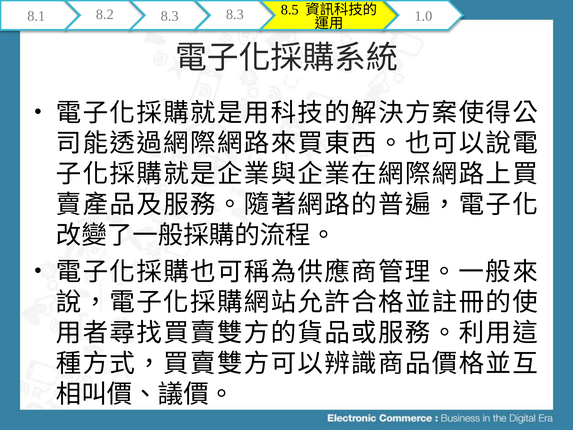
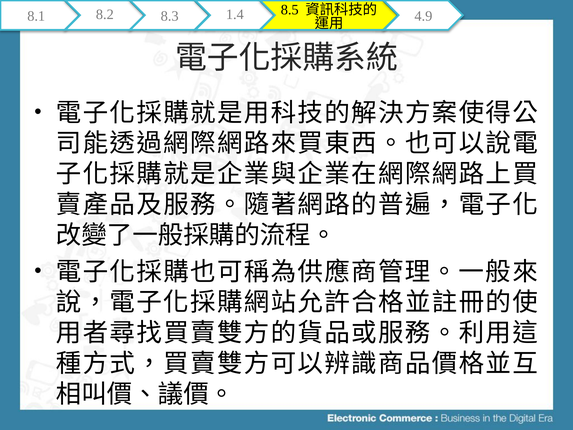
8.3 8.3: 8.3 -> 1.4
1.0: 1.0 -> 4.9
